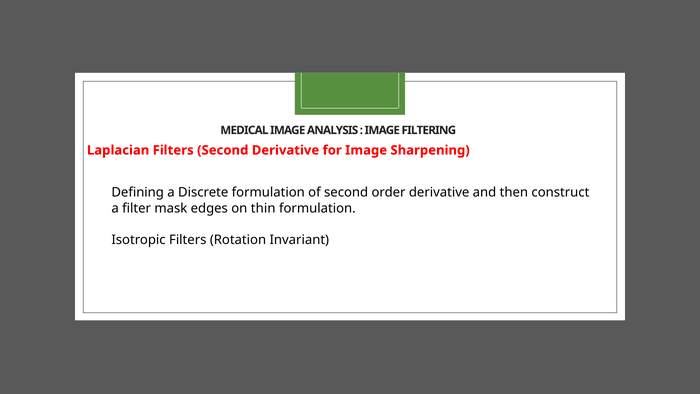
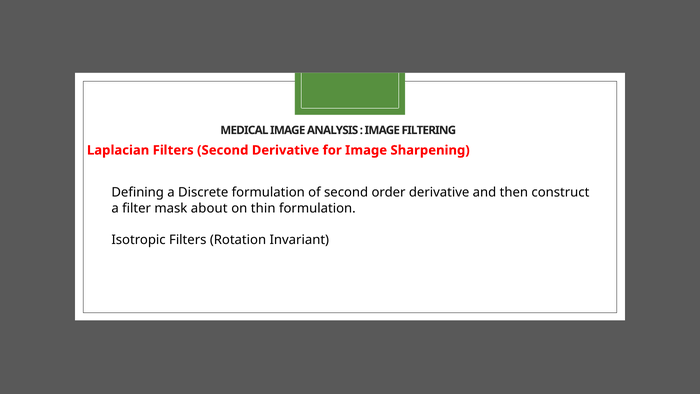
edges: edges -> about
